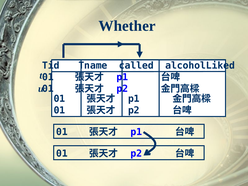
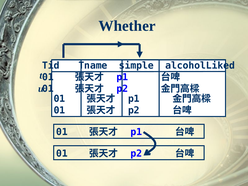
called: called -> simple
